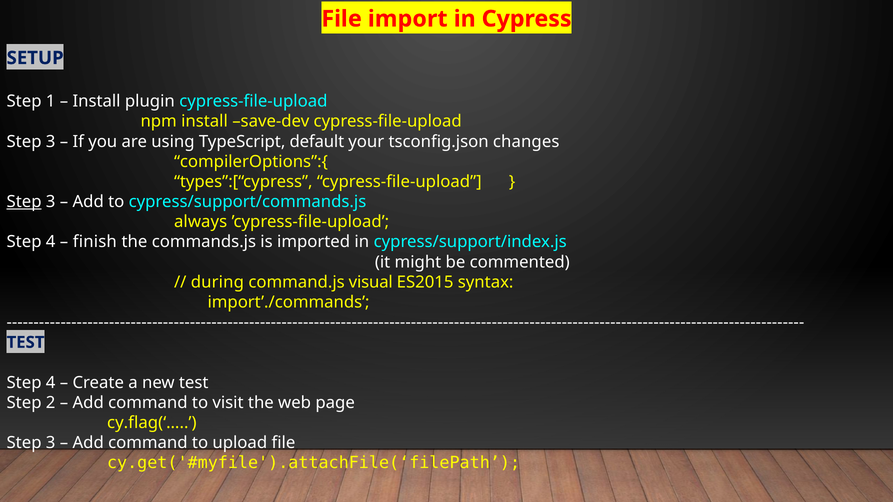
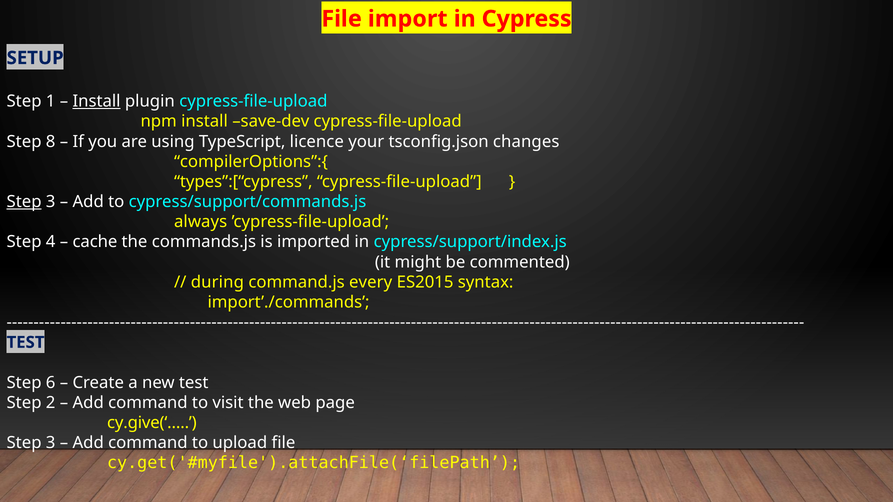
Install at (97, 101) underline: none -> present
3 at (51, 142): 3 -> 8
default: default -> licence
finish: finish -> cache
visual: visual -> every
4 at (51, 383): 4 -> 6
cy.flag(‘…: cy.flag(‘… -> cy.give(‘…
